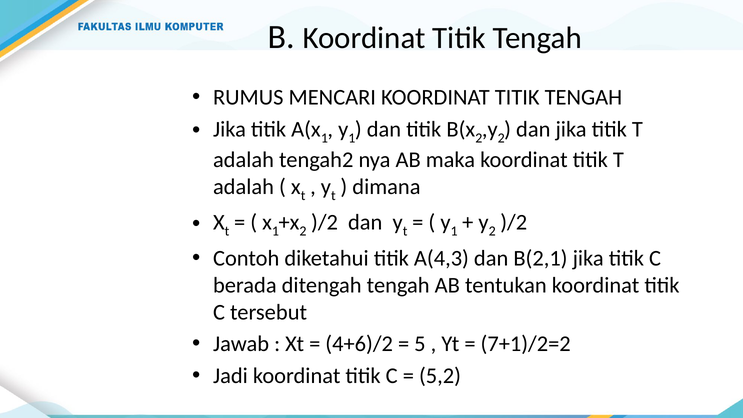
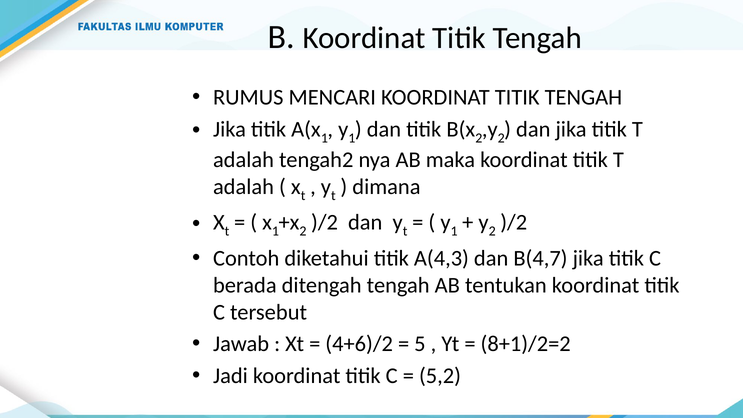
B(2,1: B(2,1 -> B(4,7
7+1)/2=2: 7+1)/2=2 -> 8+1)/2=2
